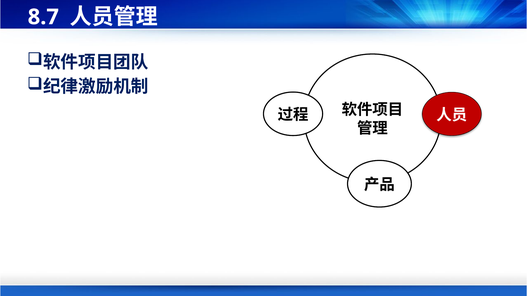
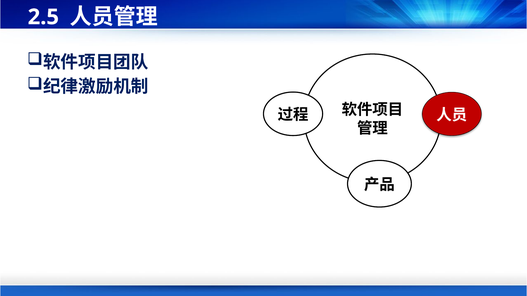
8.7: 8.7 -> 2.5
